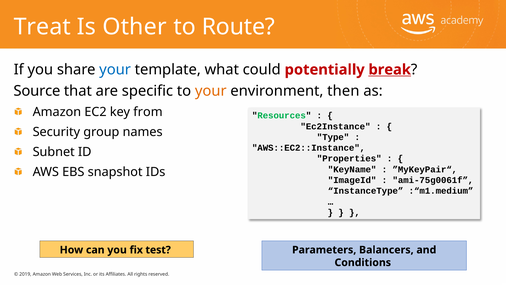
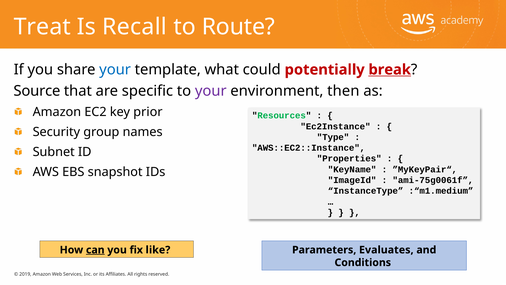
Other: Other -> Recall
your at (211, 91) colour: orange -> purple
from: from -> prior
can underline: none -> present
test: test -> like
Balancers: Balancers -> Evaluates
